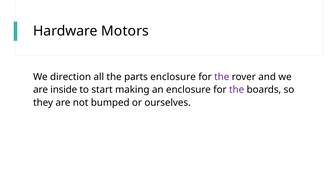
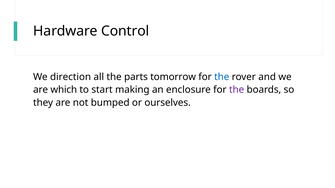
Motors: Motors -> Control
parts enclosure: enclosure -> tomorrow
the at (222, 77) colour: purple -> blue
inside: inside -> which
